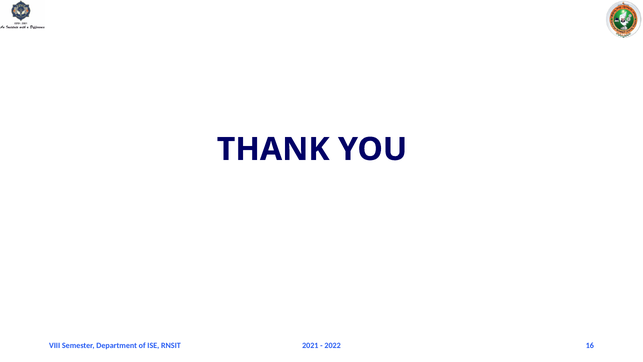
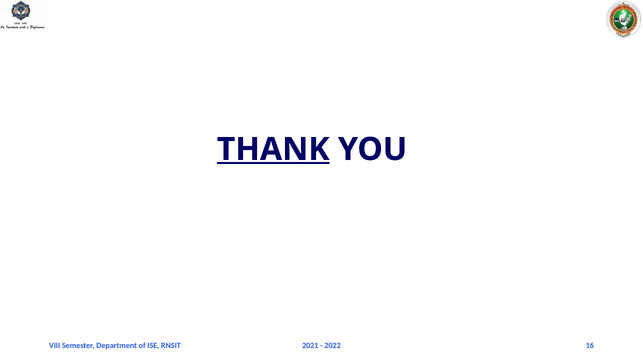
THANK underline: none -> present
